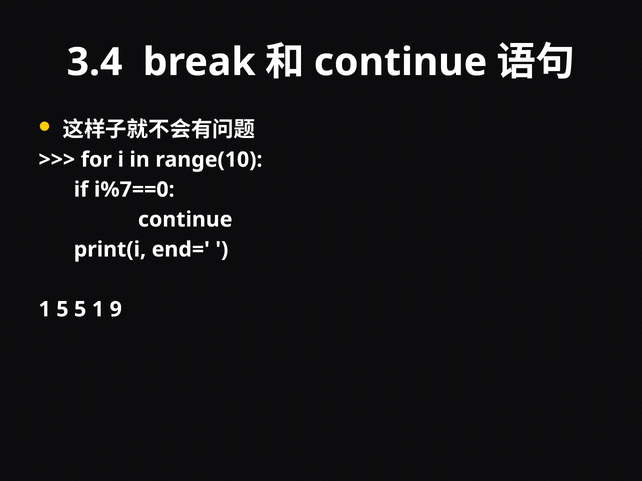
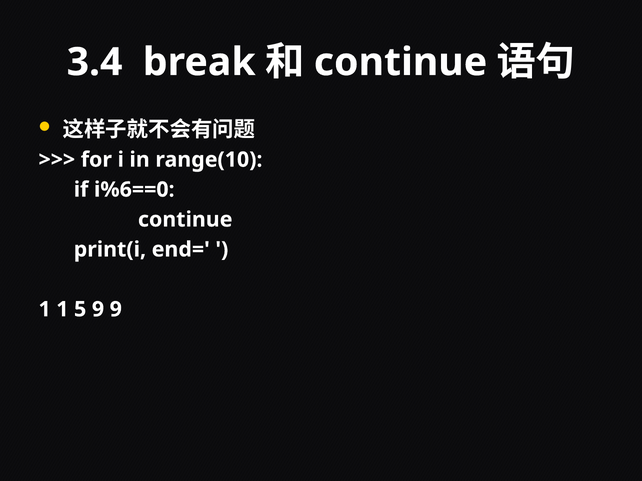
i%7==0: i%7==0 -> i%6==0
1 5: 5 -> 1
5 1: 1 -> 9
